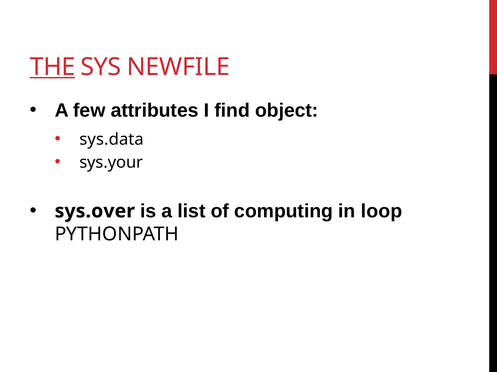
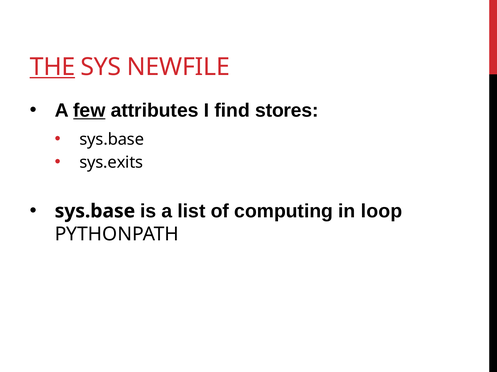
few underline: none -> present
object: object -> stores
sys.data at (112, 140): sys.data -> sys.base
sys.your: sys.your -> sys.exits
sys.over at (95, 211): sys.over -> sys.base
